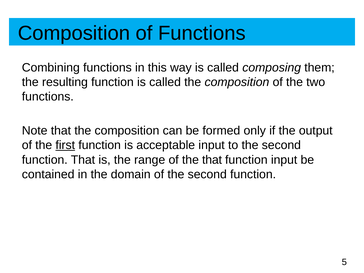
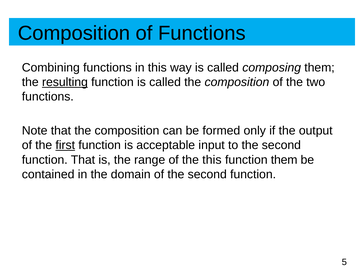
resulting underline: none -> present
the that: that -> this
function input: input -> them
